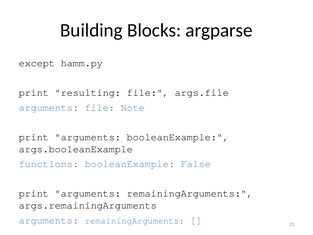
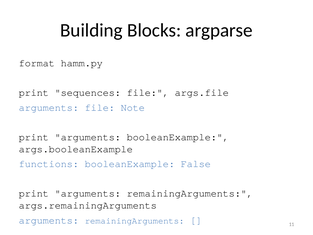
except: except -> format
resulting: resulting -> sequences
